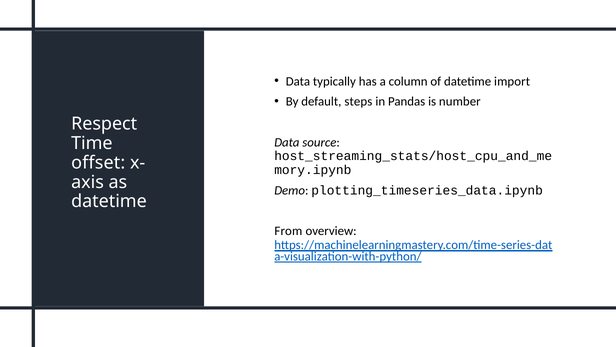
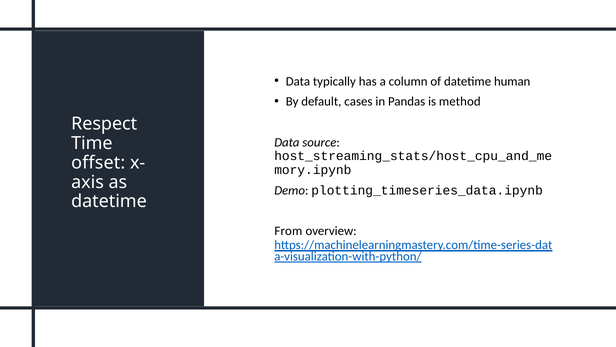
import: import -> human
steps: steps -> cases
number: number -> method
